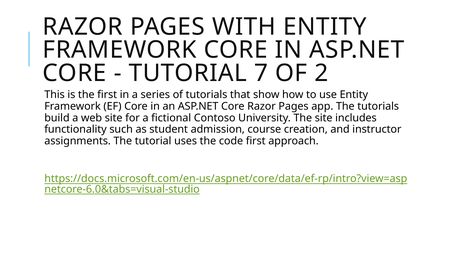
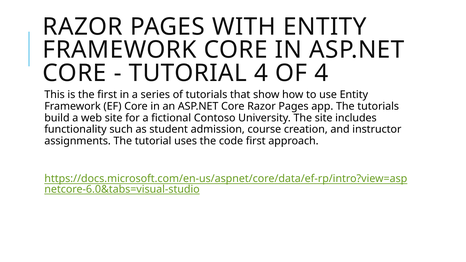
TUTORIAL 7: 7 -> 4
OF 2: 2 -> 4
